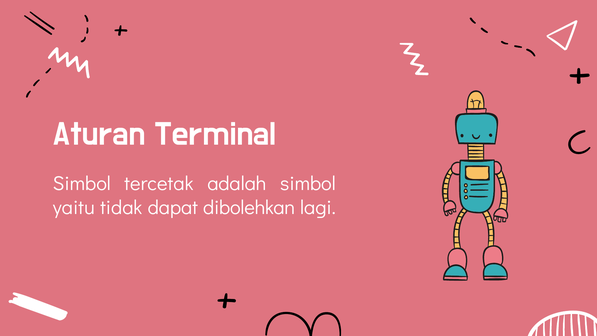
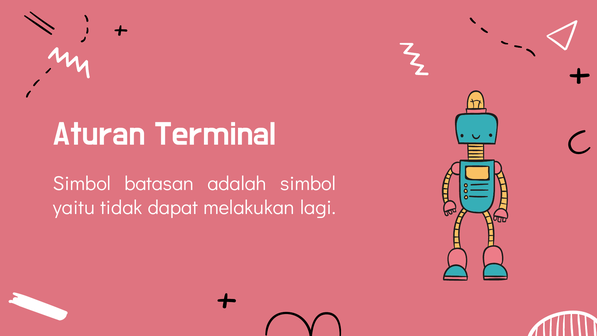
tercetak: tercetak -> batasan
dibolehkan: dibolehkan -> melakukan
